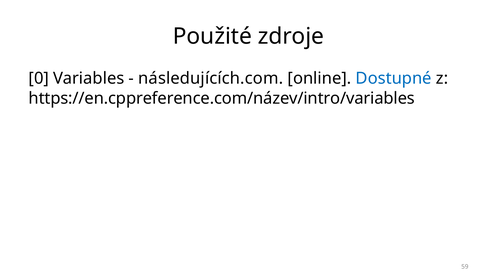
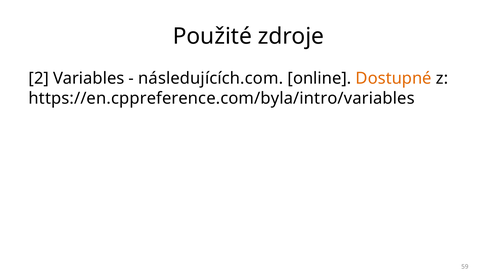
0: 0 -> 2
Dostupné colour: blue -> orange
https://en.cppreference.com/název/intro/variables: https://en.cppreference.com/název/intro/variables -> https://en.cppreference.com/byla/intro/variables
